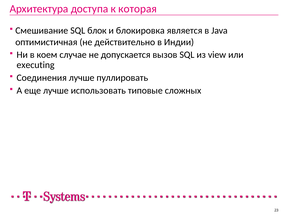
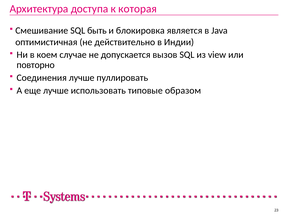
блок: блок -> быть
executing: executing -> повторно
сложных: сложных -> образом
